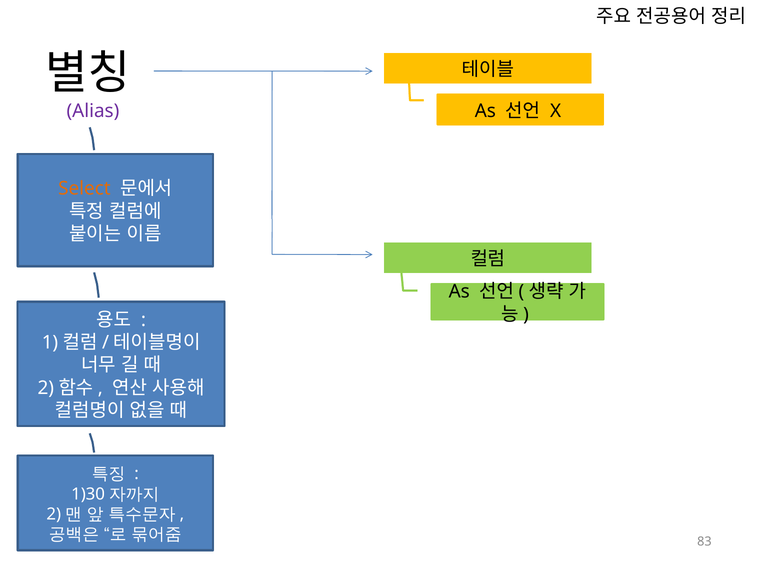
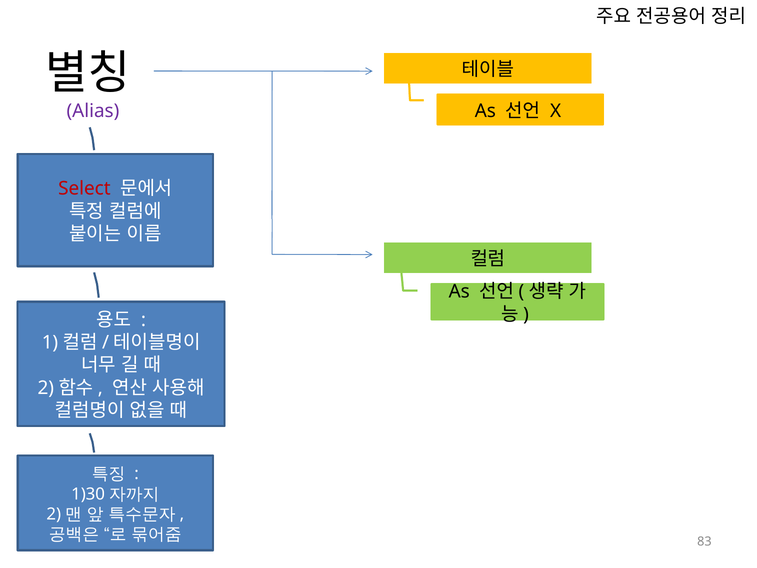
Select colour: orange -> red
